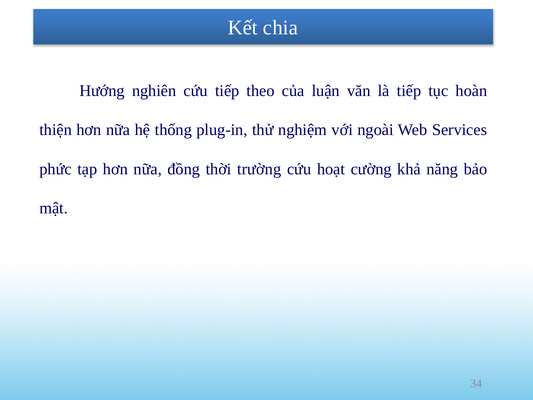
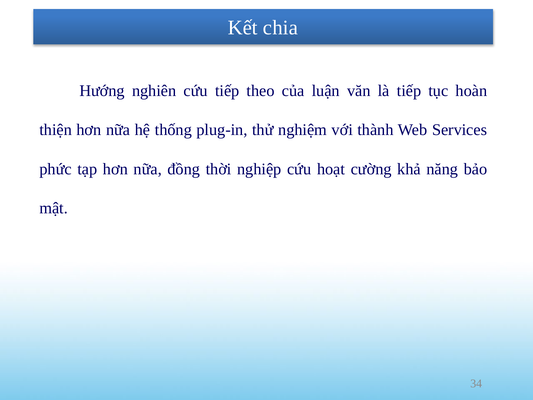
ngoài: ngoài -> thành
trường: trường -> nghiệp
